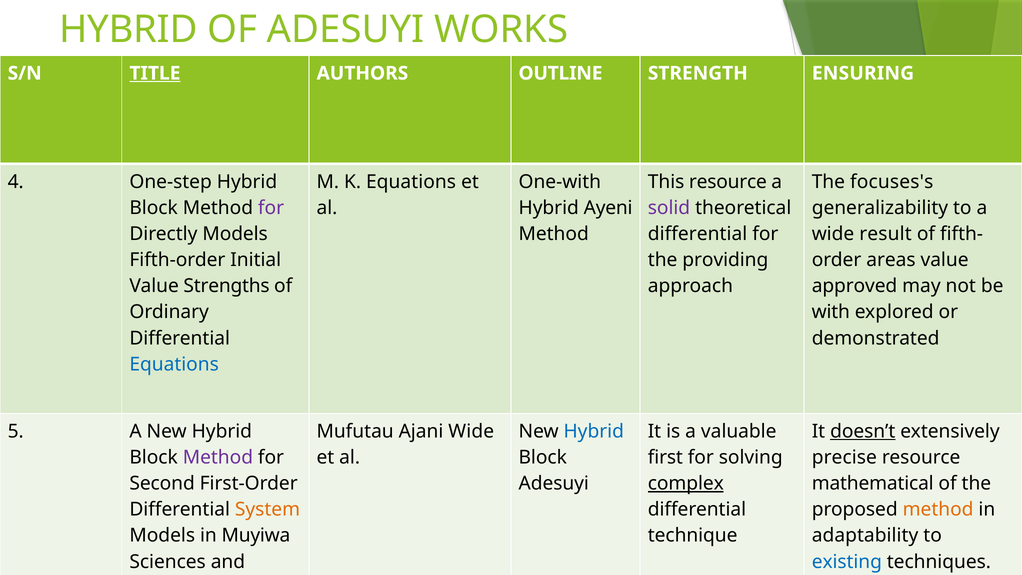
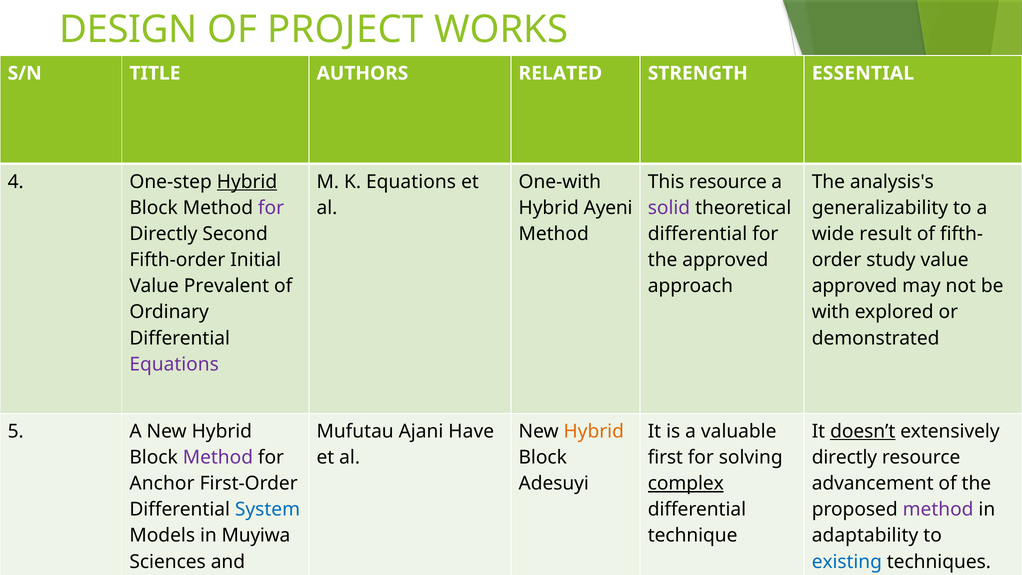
HYBRID at (128, 30): HYBRID -> DESIGN
OF ADESUYI: ADESUYI -> PROJECT
TITLE underline: present -> none
OUTLINE: OUTLINE -> RELATED
ENSURING: ENSURING -> ESSENTIAL
Hybrid at (247, 182) underline: none -> present
focuses's: focuses's -> analysis's
Directly Models: Models -> Second
the providing: providing -> approved
areas: areas -> study
Strengths: Strengths -> Prevalent
Equations at (174, 364) colour: blue -> purple
Ajani Wide: Wide -> Have
Hybrid at (594, 431) colour: blue -> orange
precise at (844, 457): precise -> directly
Second: Second -> Anchor
mathematical: mathematical -> advancement
System colour: orange -> blue
method at (938, 509) colour: orange -> purple
